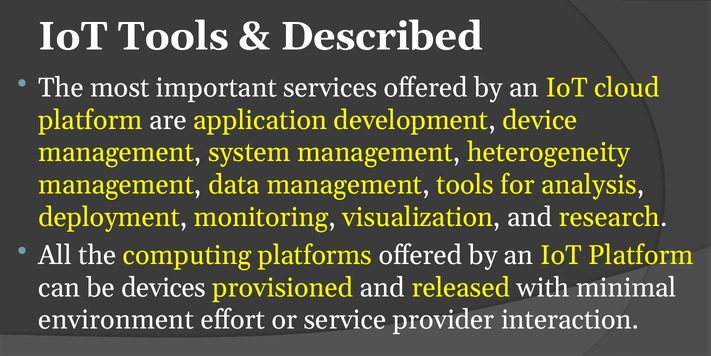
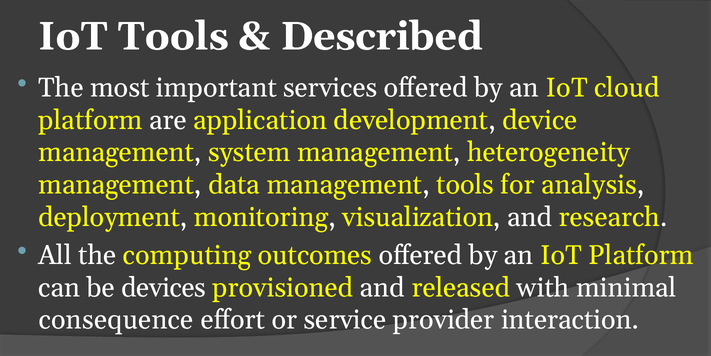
platforms: platforms -> outcomes
environment: environment -> consequence
